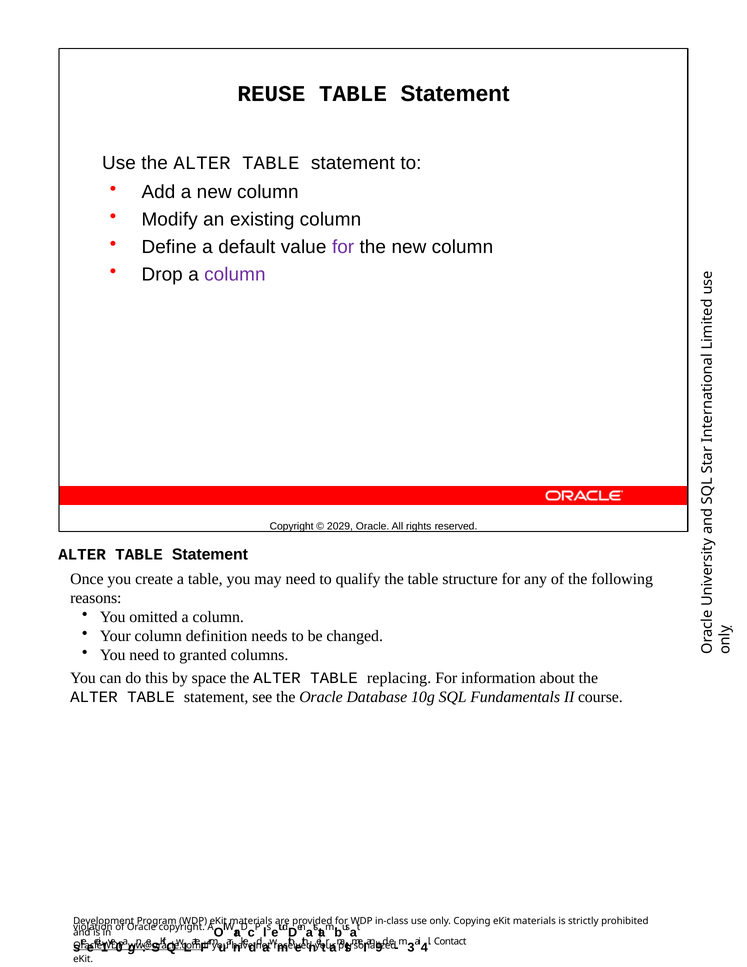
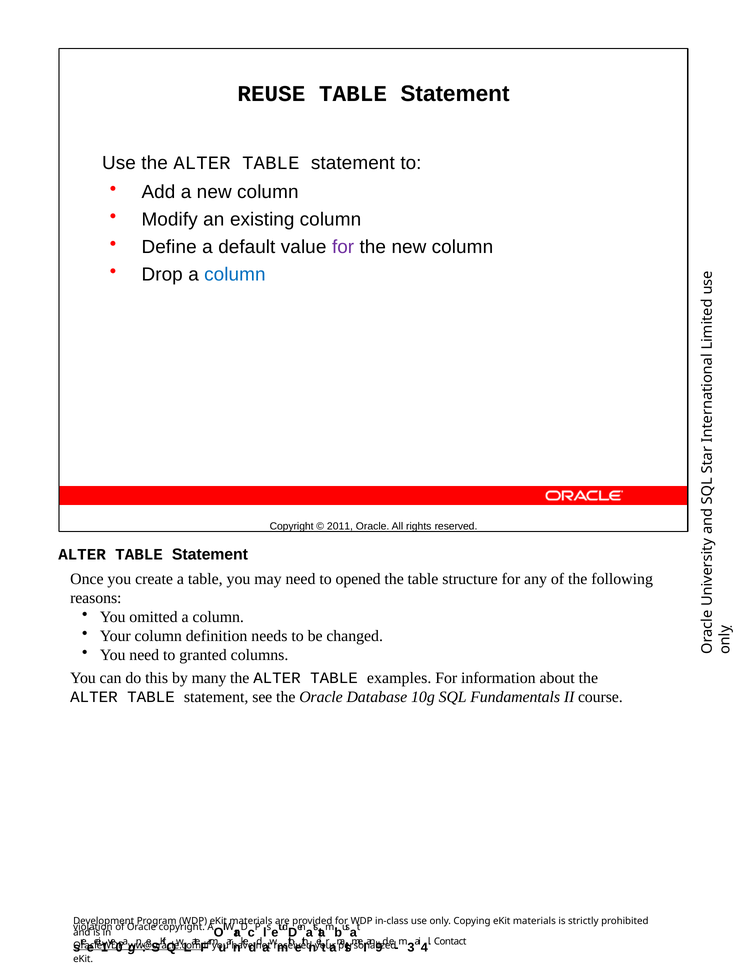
column at (235, 275) colour: purple -> blue
2029: 2029 -> 2011
qualify: qualify -> opened
space: space -> many
replacing: replacing -> examples
